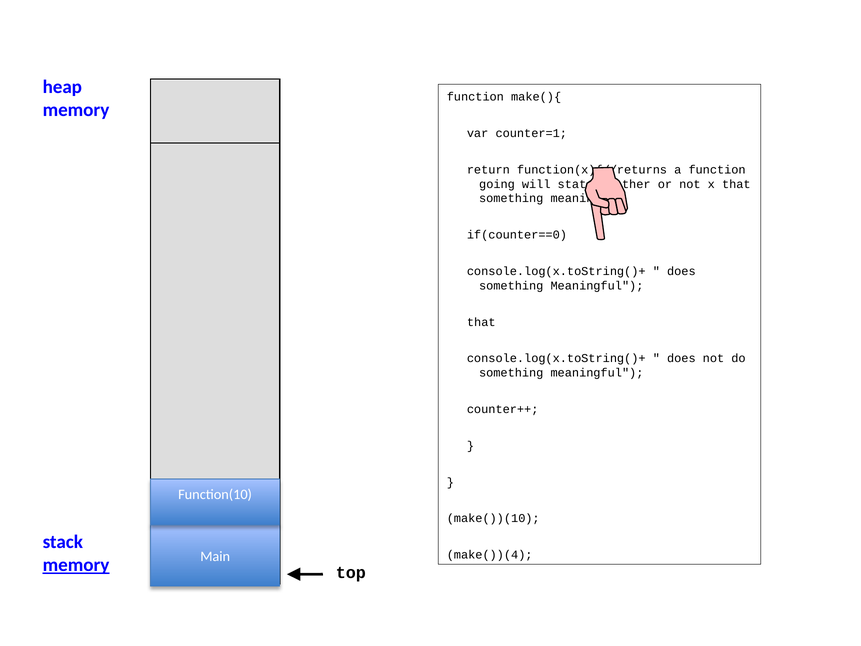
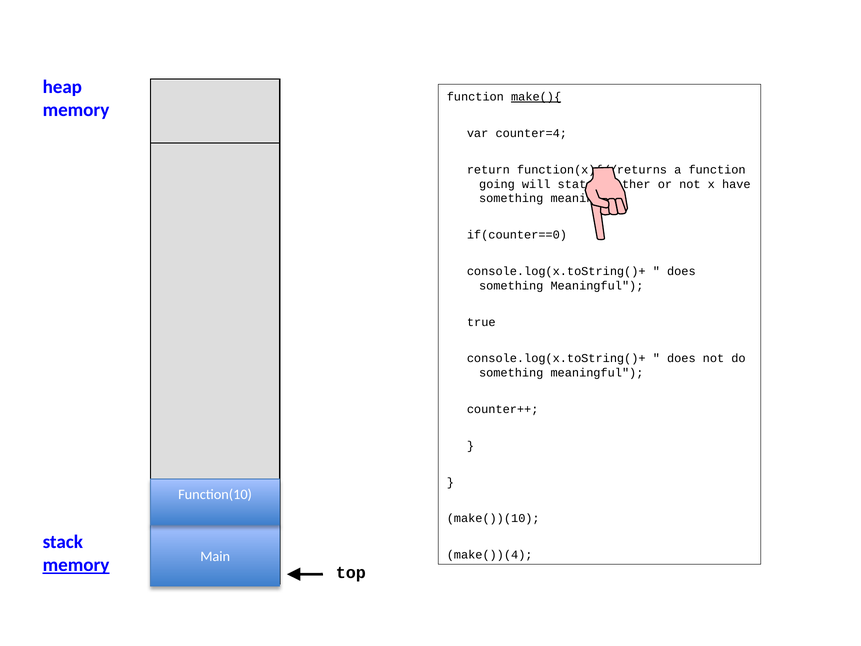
make(){ underline: none -> present
counter=1: counter=1 -> counter=4
x that: that -> have
that at (481, 322): that -> true
